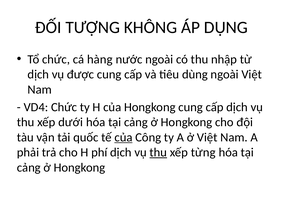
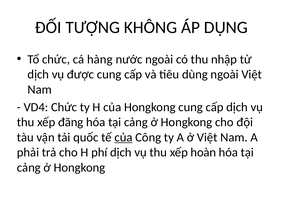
dưới: dưới -> đăng
thu at (158, 153) underline: present -> none
từng: từng -> hoàn
